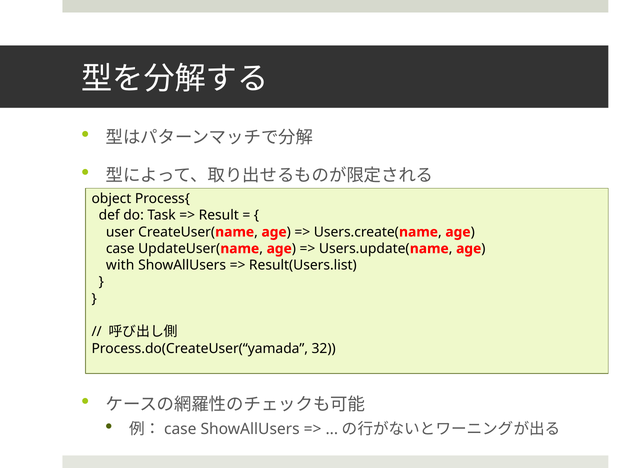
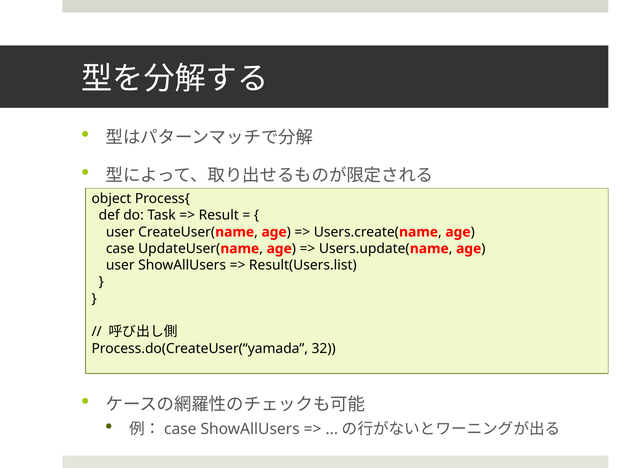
with at (120, 265): with -> user
